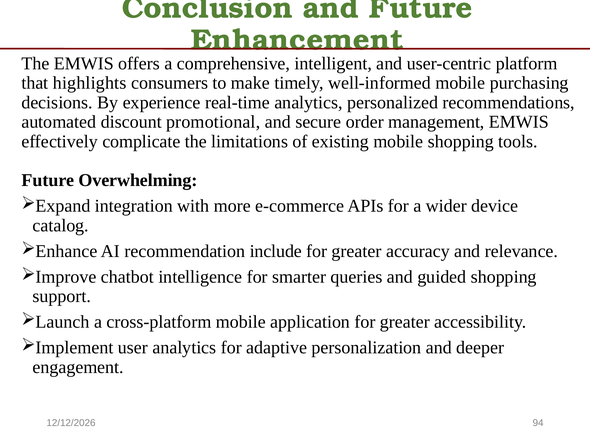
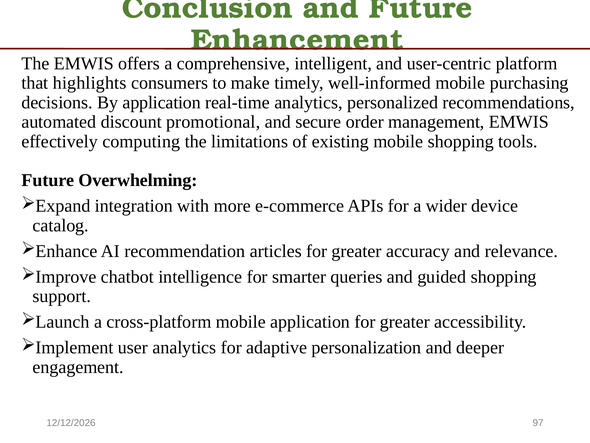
By experience: experience -> application
complicate: complicate -> computing
include: include -> articles
94: 94 -> 97
